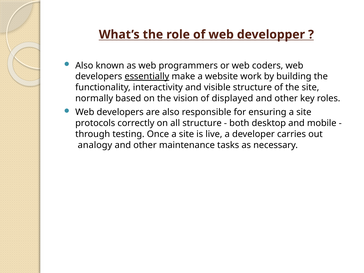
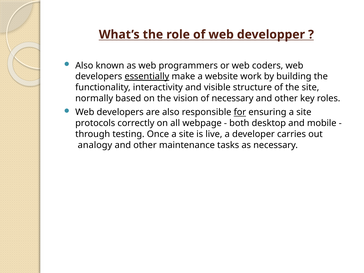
of displayed: displayed -> necessary
for underline: none -> present
all structure: structure -> webpage
